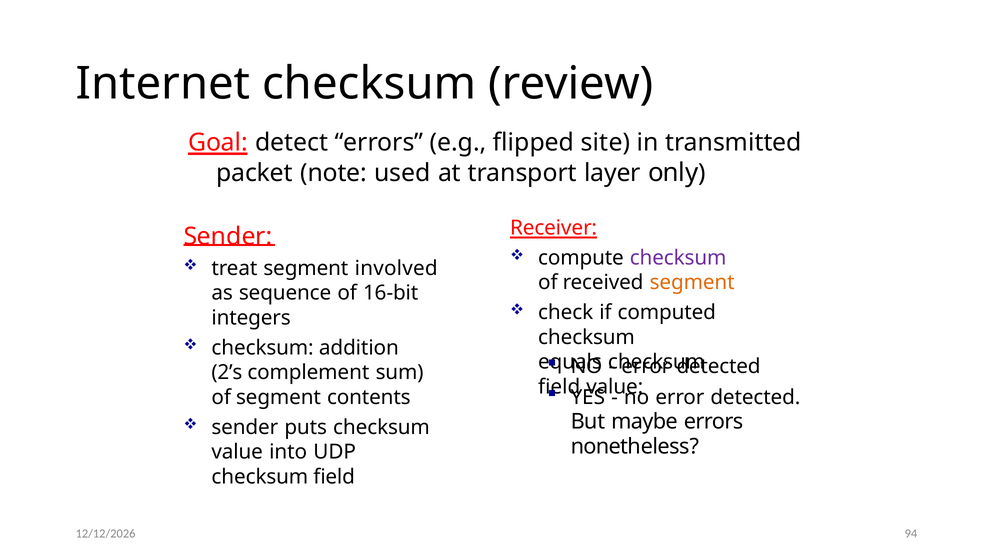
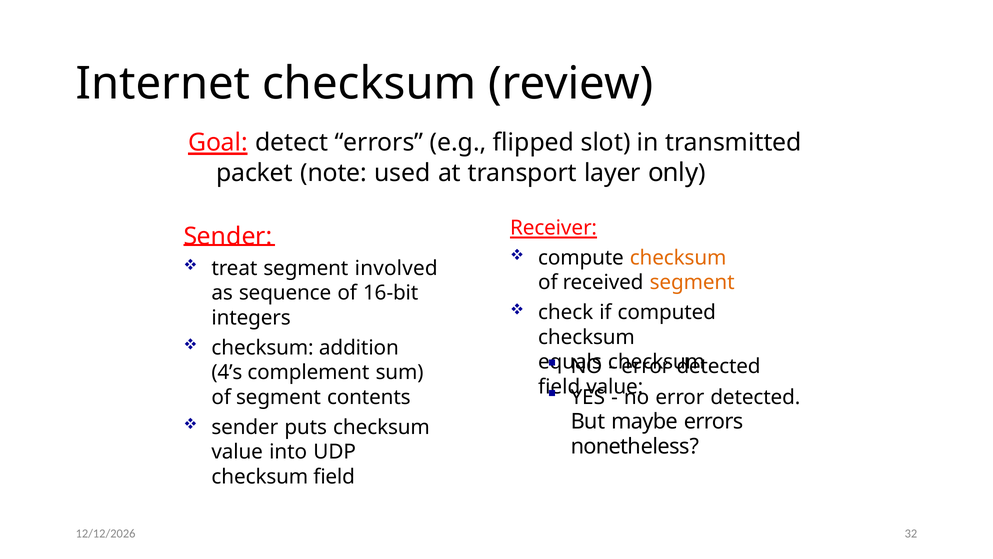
site: site -> slot
checksum at (678, 258) colour: purple -> orange
2’s: 2’s -> 4’s
94: 94 -> 32
